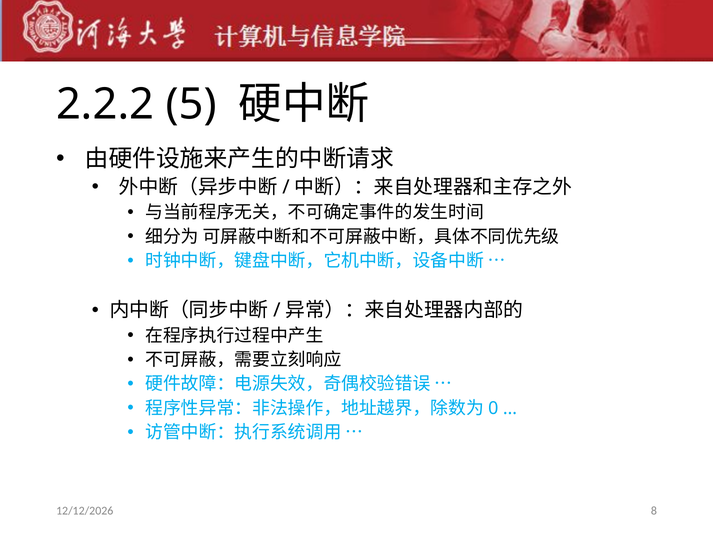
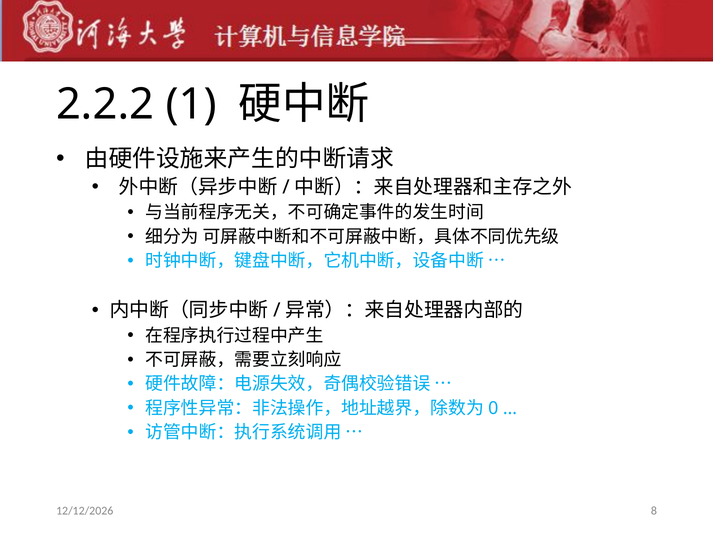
5: 5 -> 1
